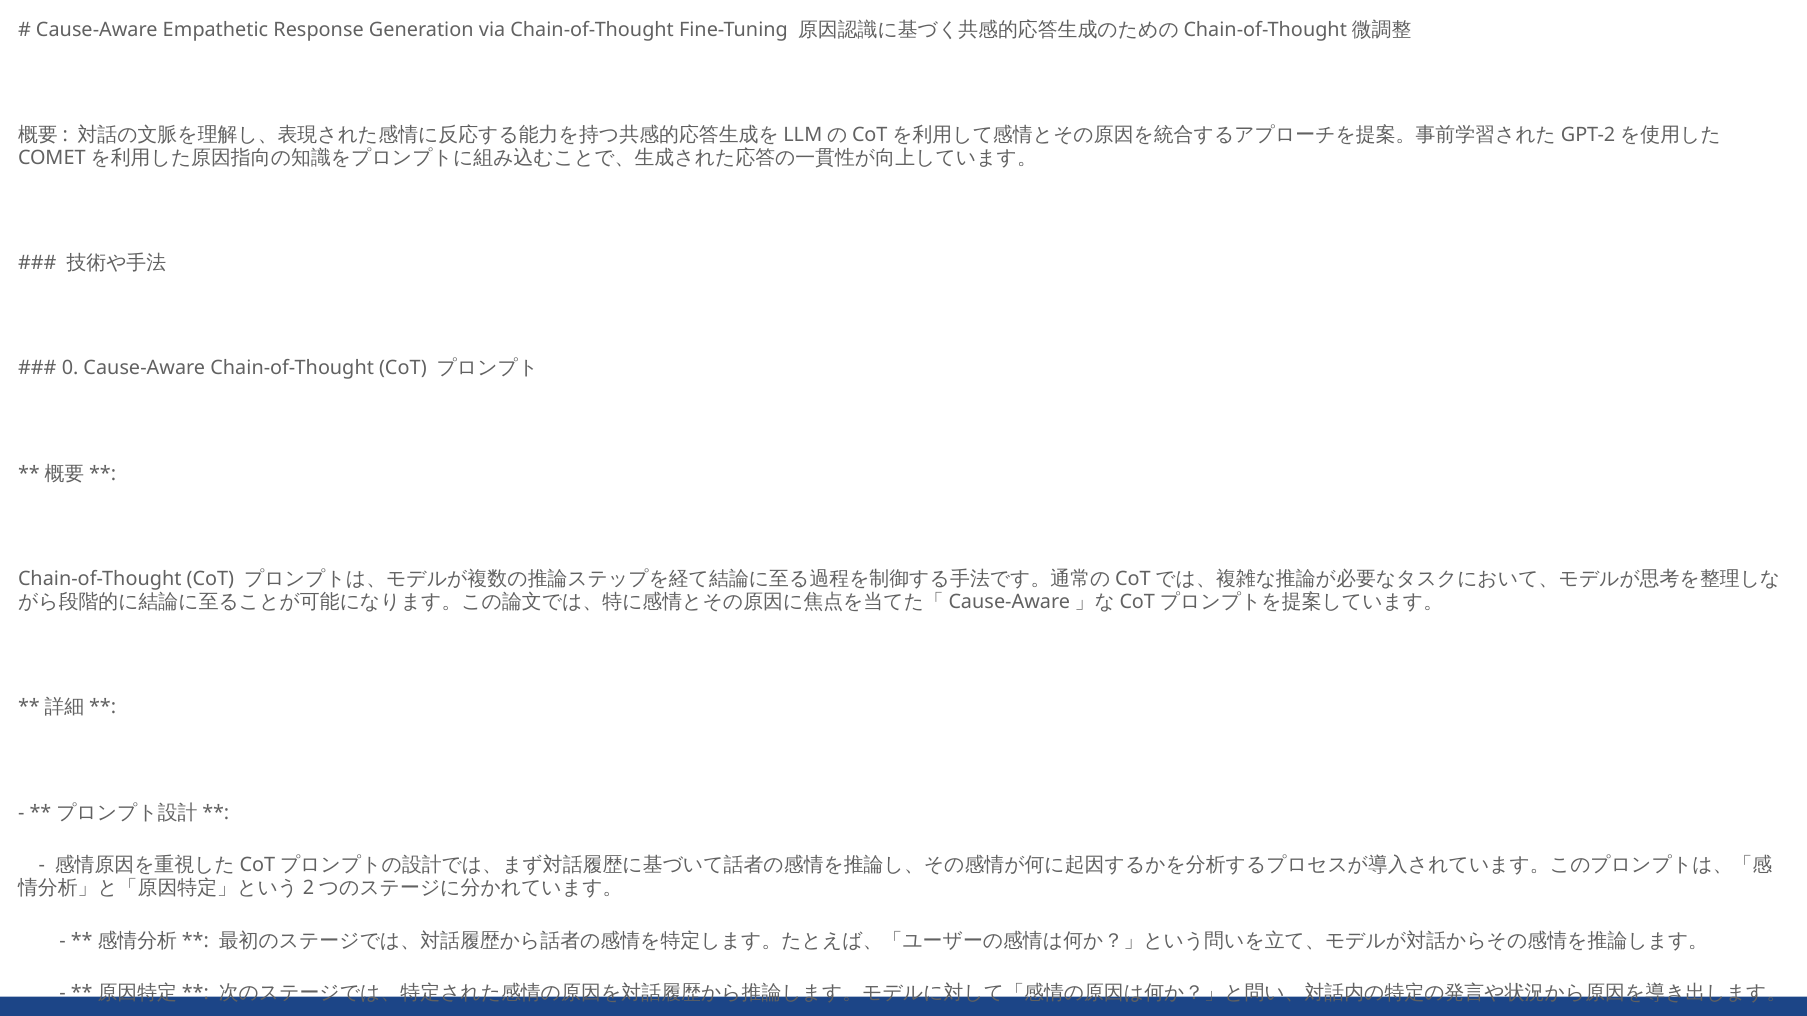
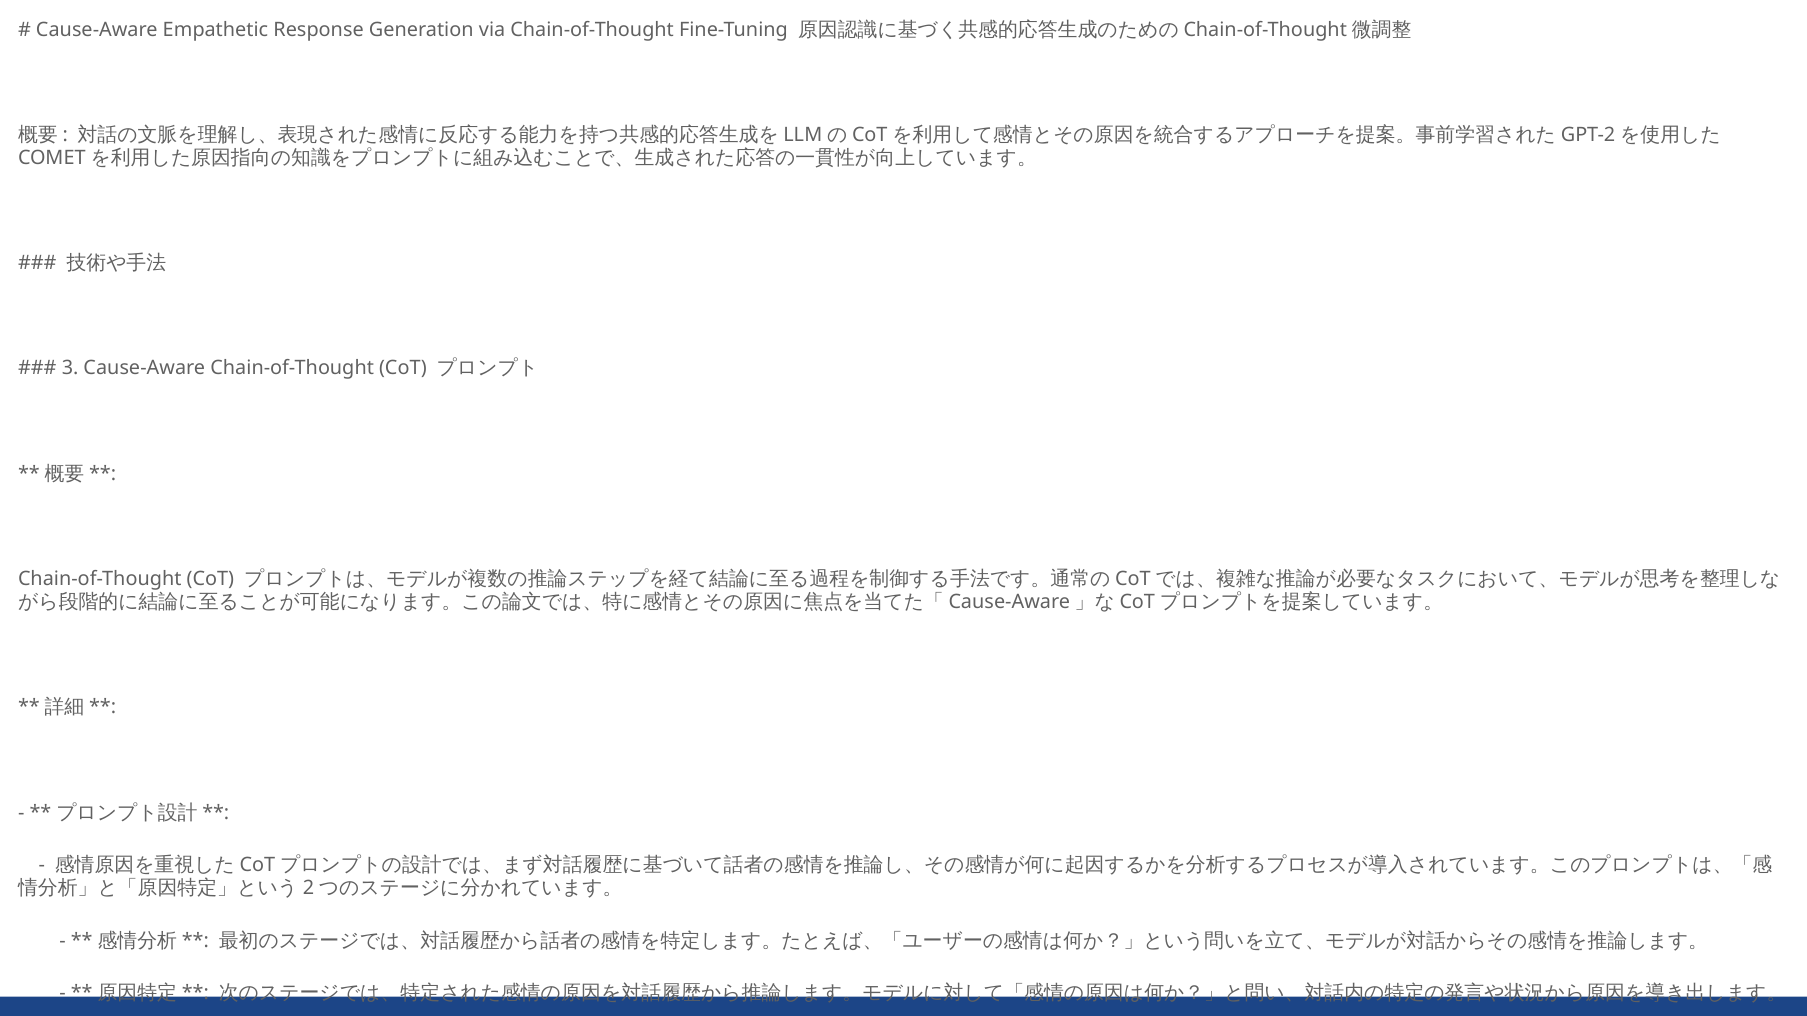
0 at (70, 369): 0 -> 3
